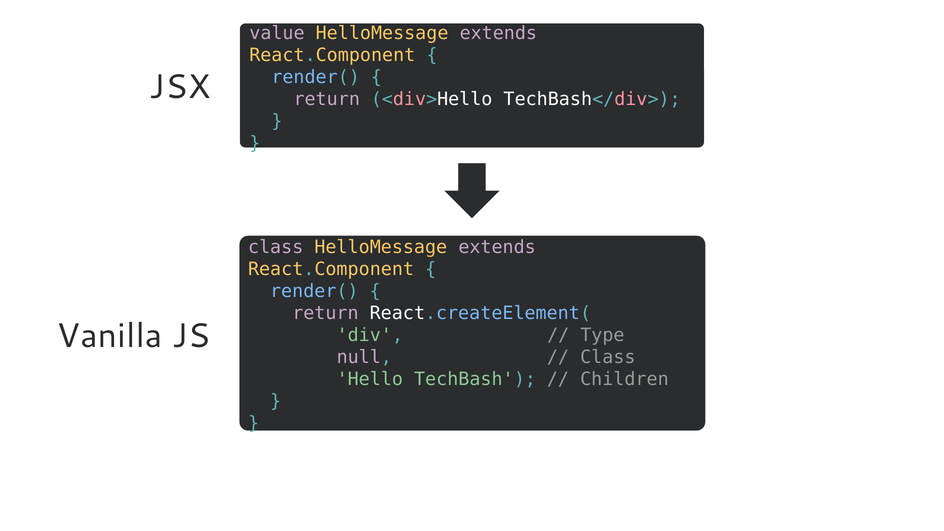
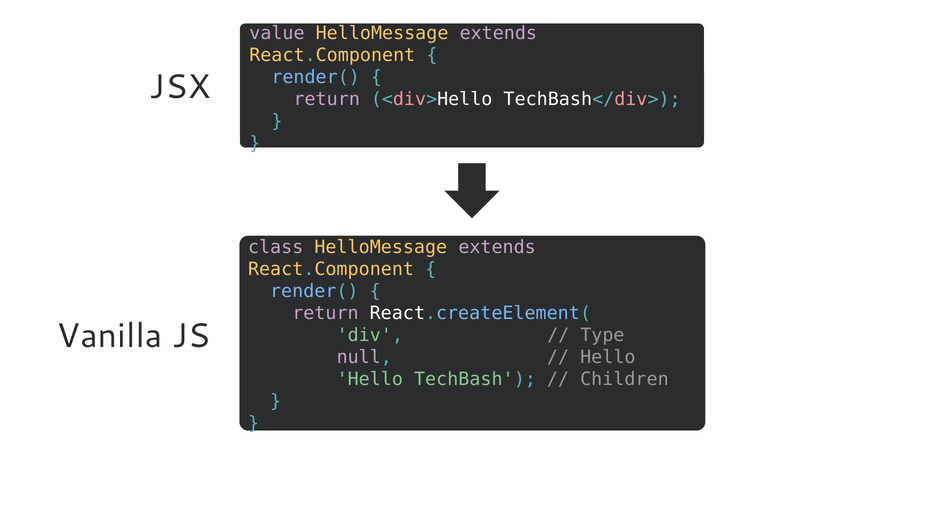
Class at (608, 357): Class -> Hello
